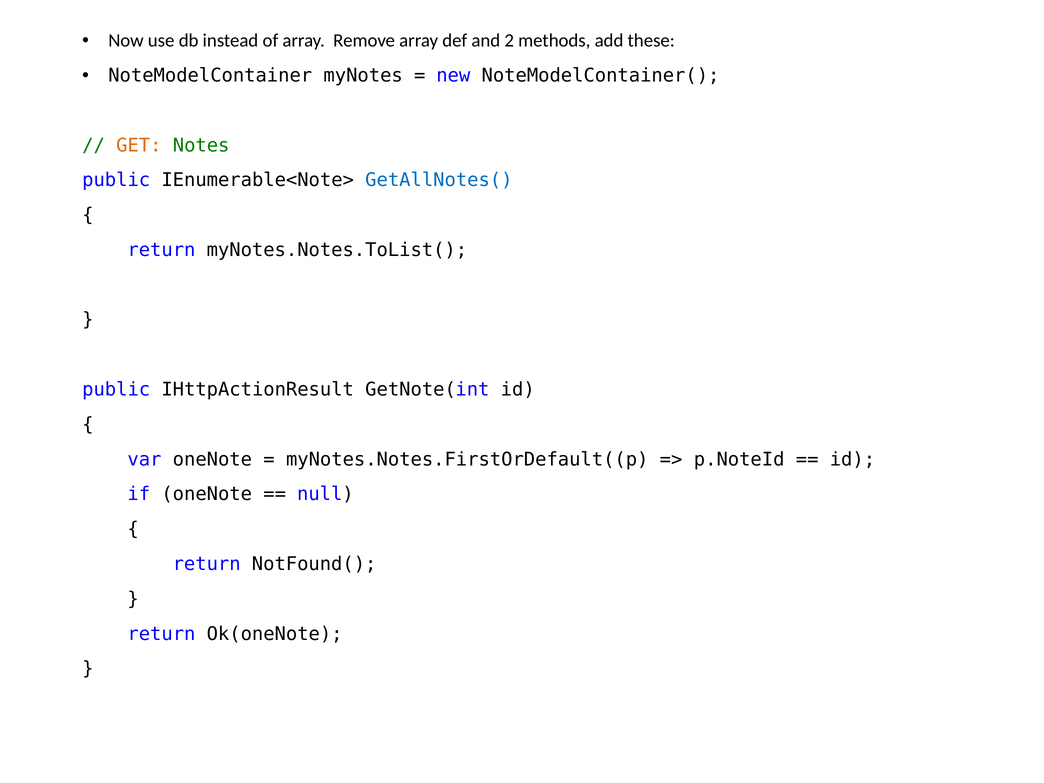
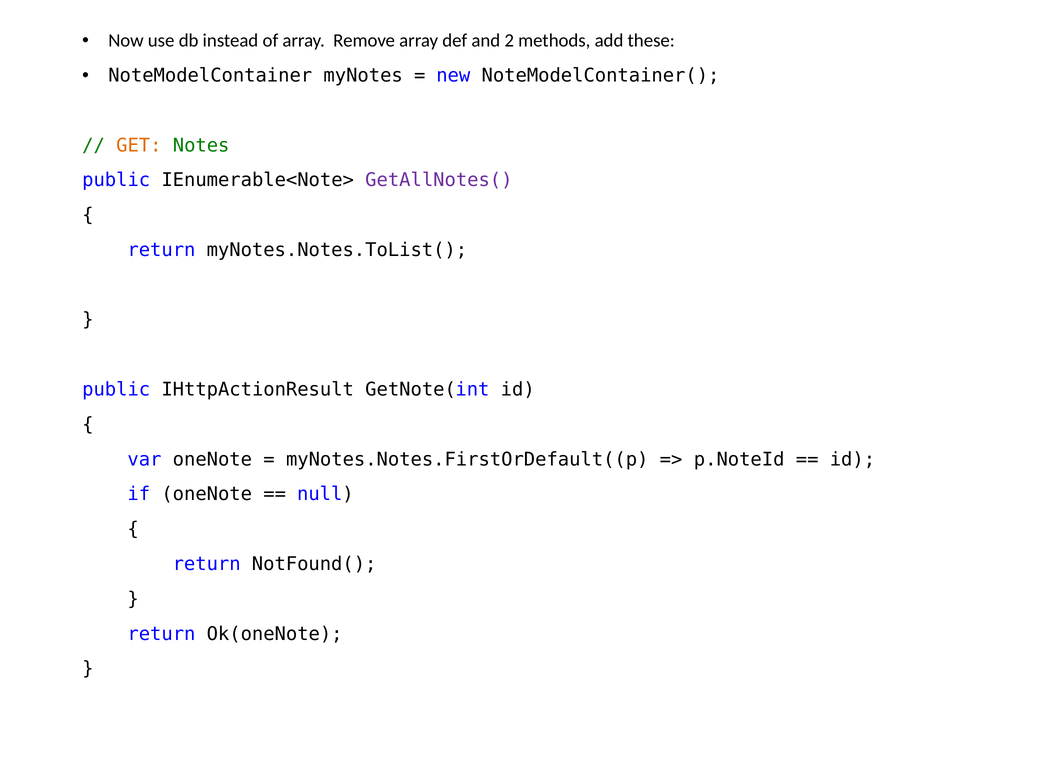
GetAllNotes( colour: blue -> purple
